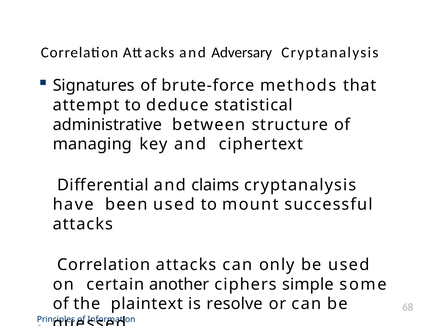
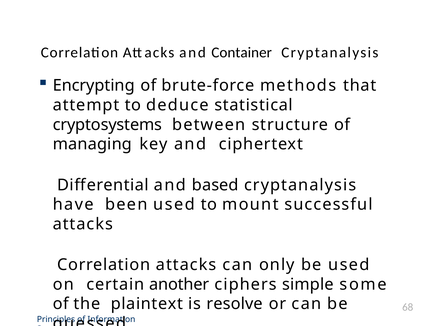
Adversary: Adversary -> Container
Signatures: Signatures -> Encrypting
administrative: administrative -> cryptosystems
claims: claims -> based
